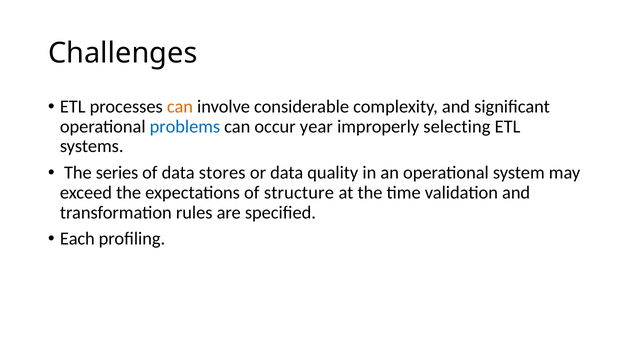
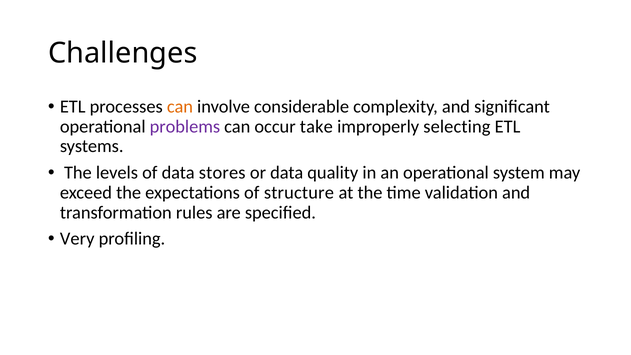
problems colour: blue -> purple
year: year -> take
series: series -> levels
Each: Each -> Very
